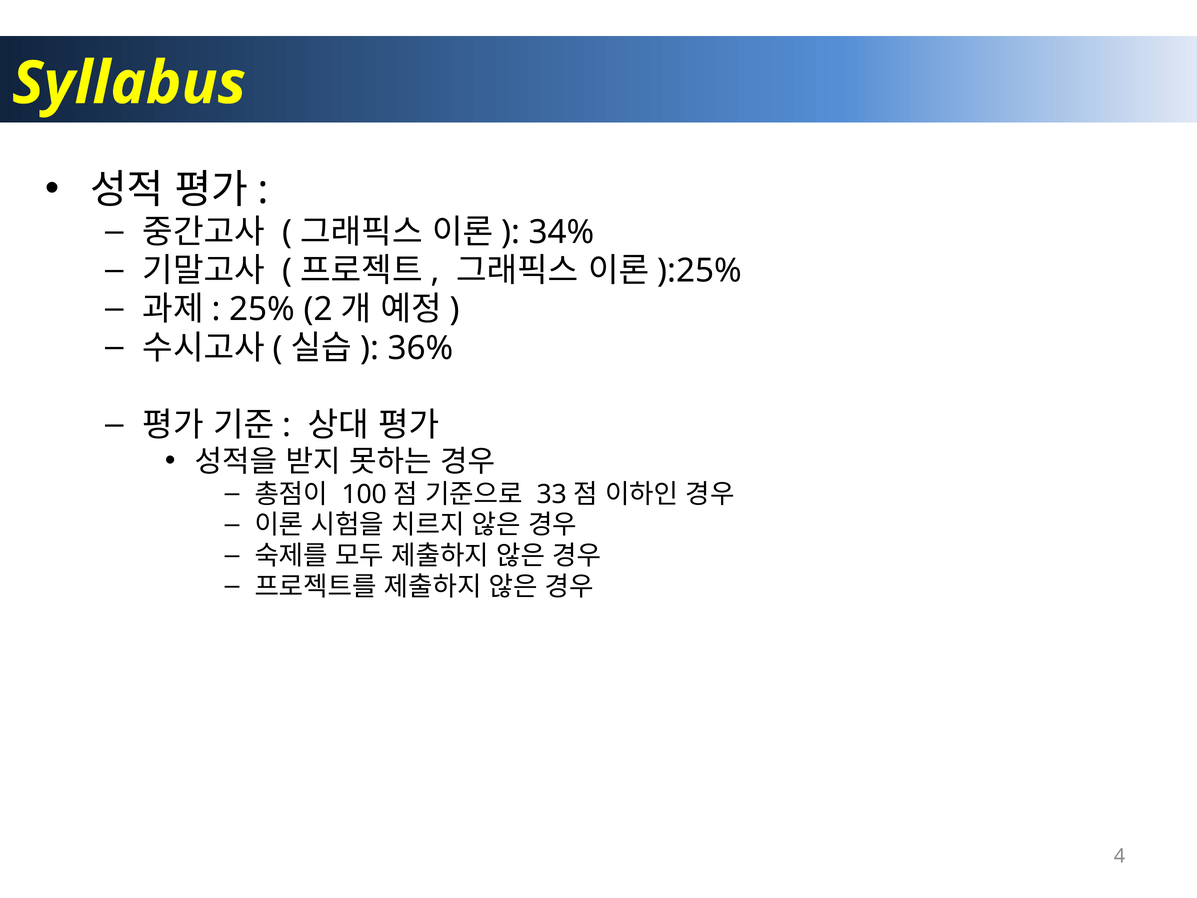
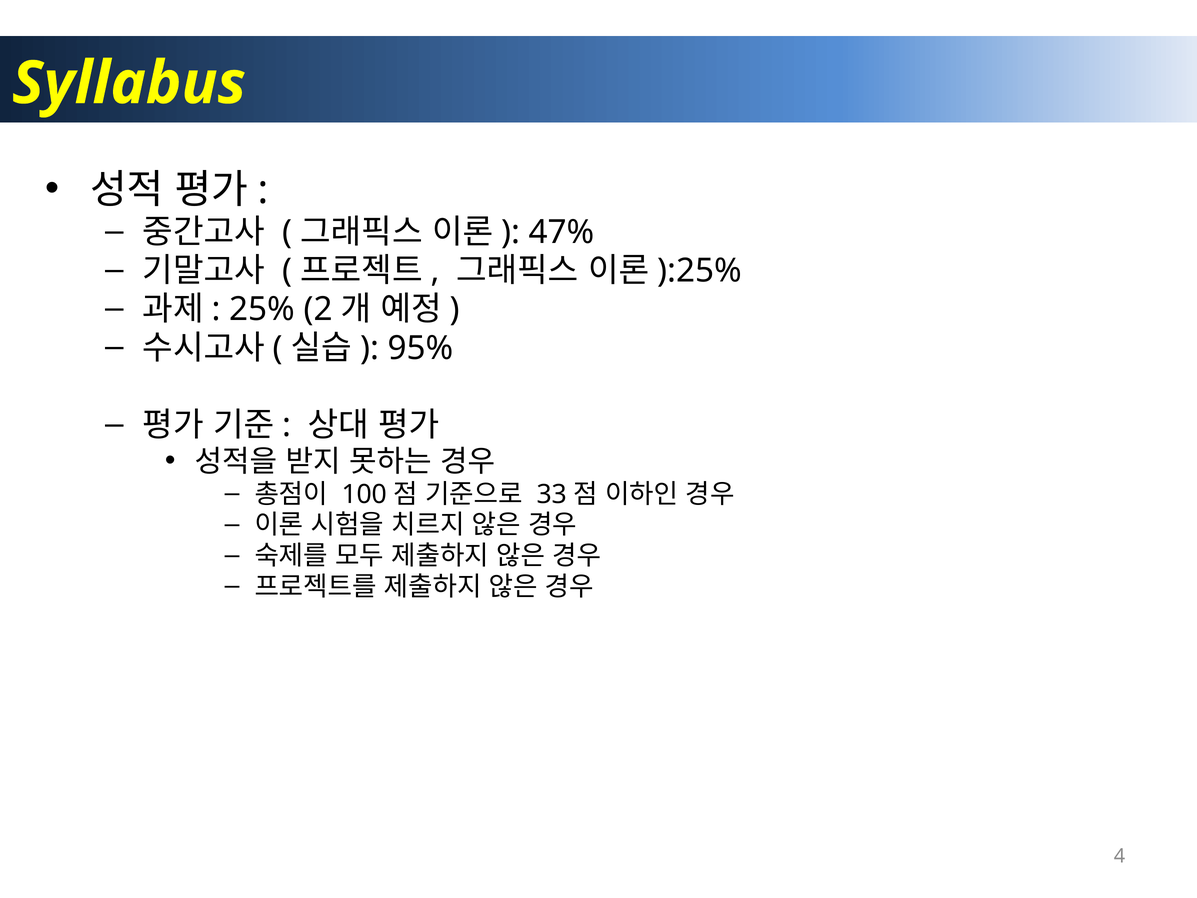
34%: 34% -> 47%
36%: 36% -> 95%
